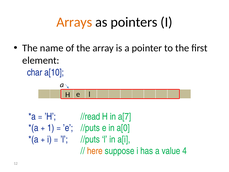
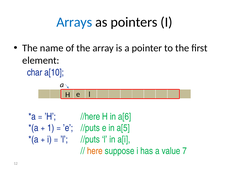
Arrays colour: orange -> blue
//read: //read -> //here
a[7: a[7 -> a[6
a[0: a[0 -> a[5
4: 4 -> 7
